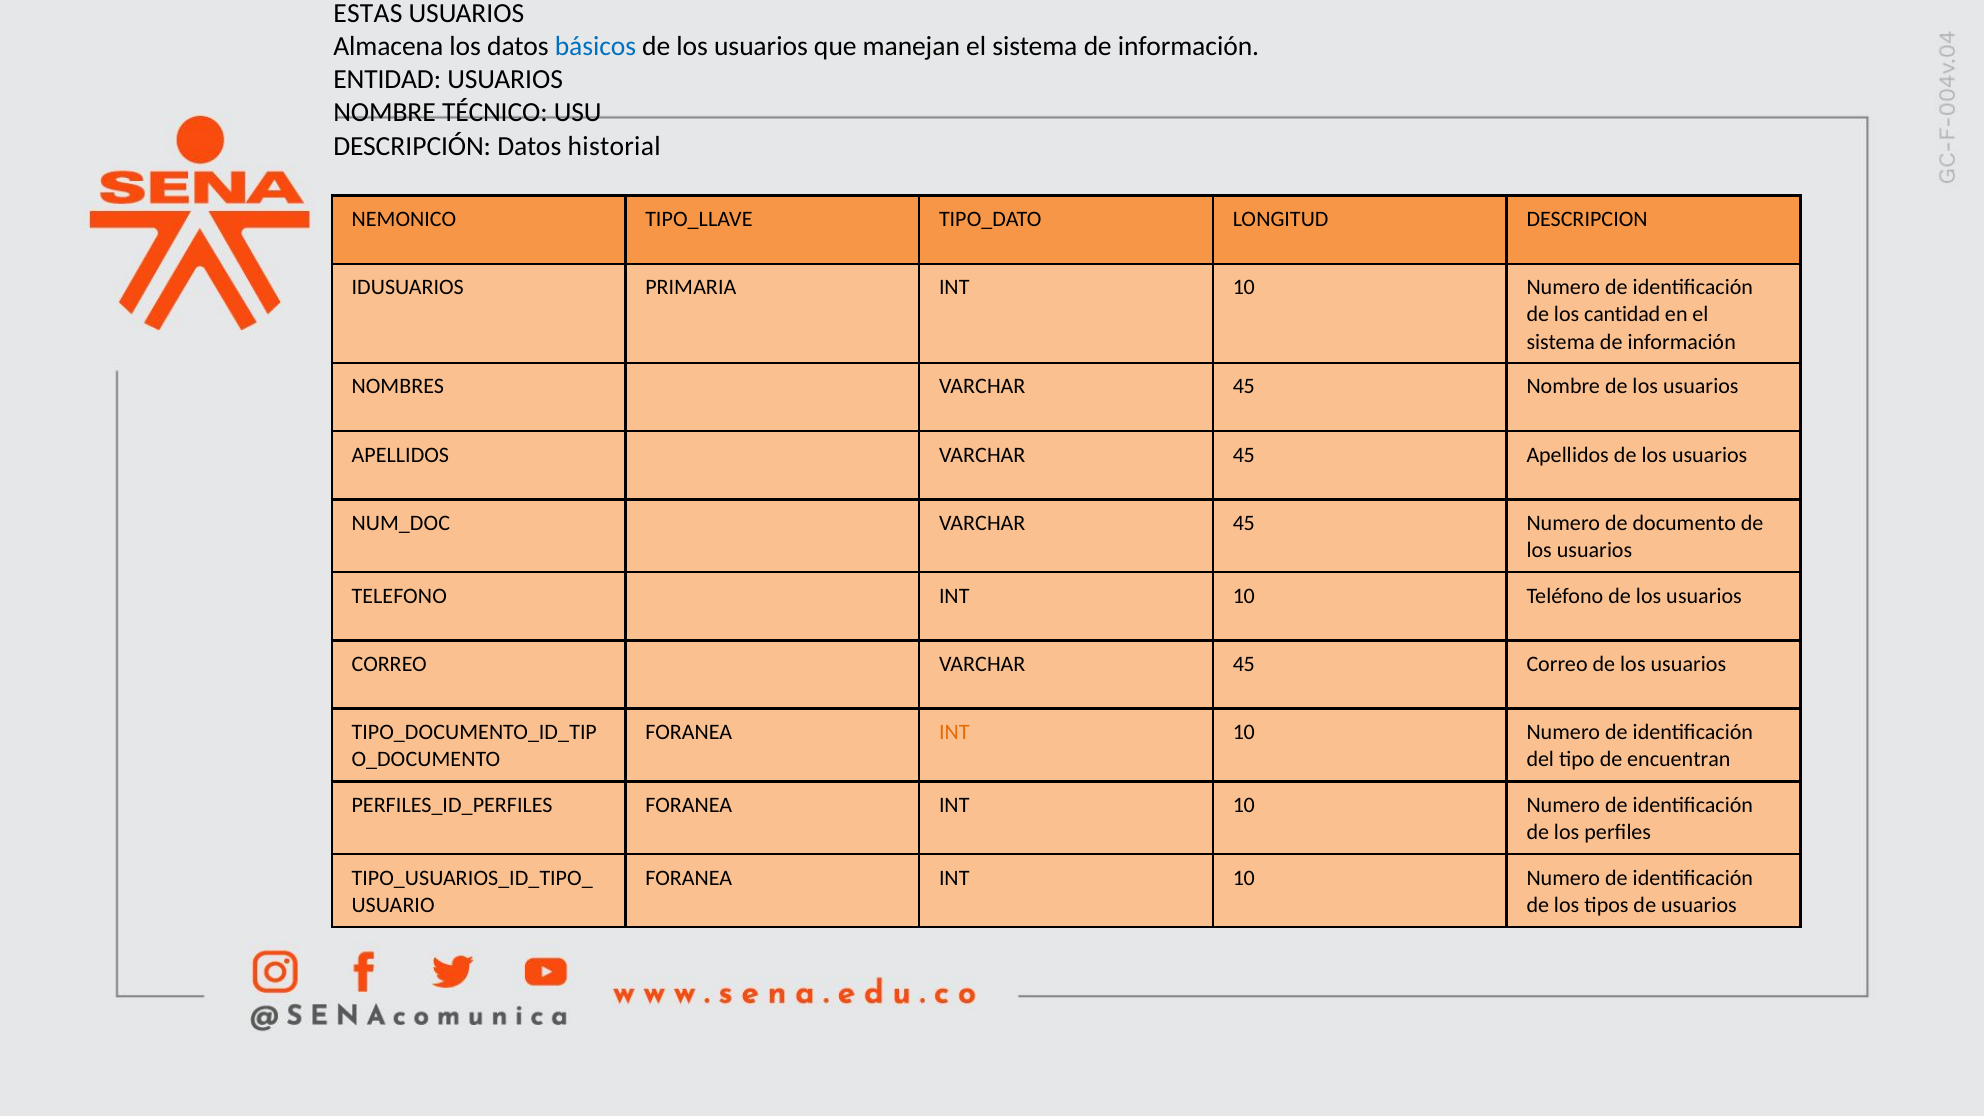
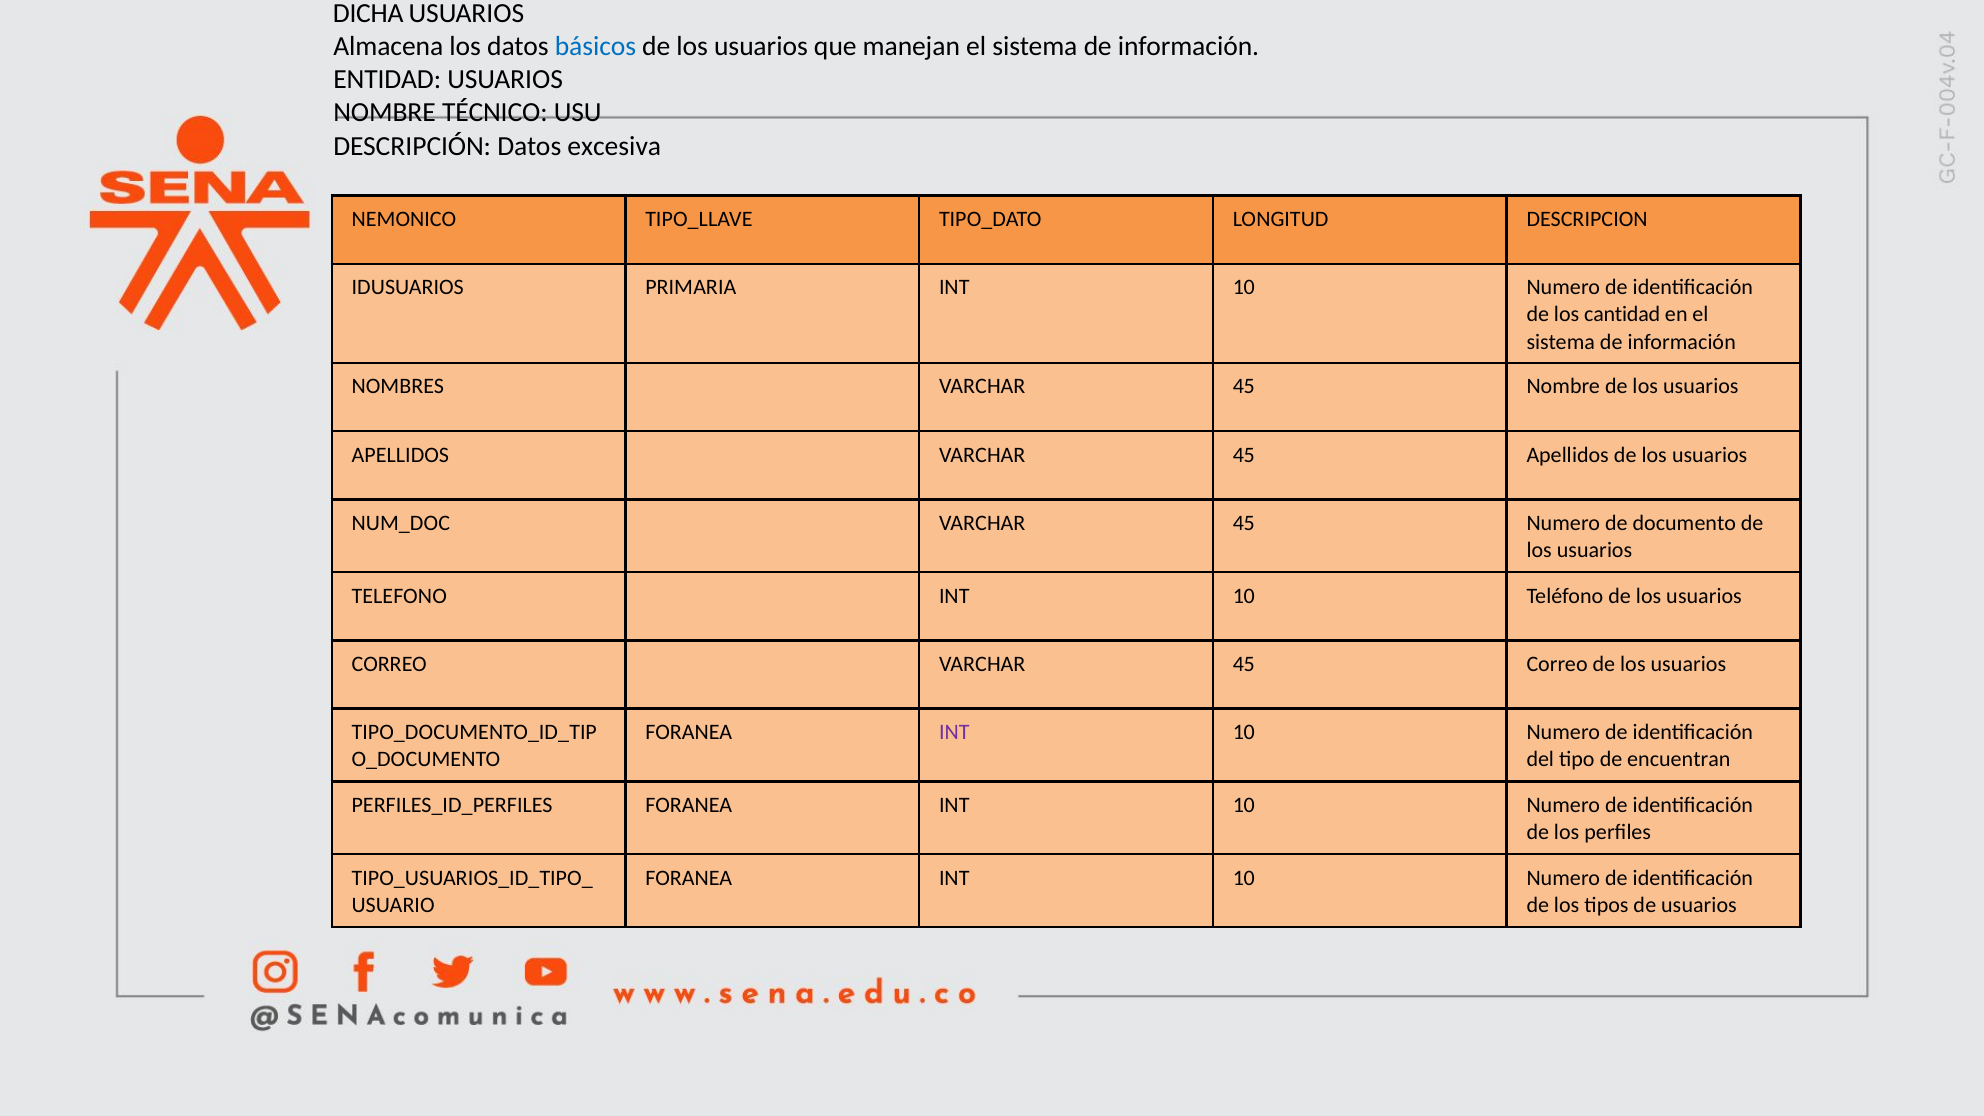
ESTAS: ESTAS -> DICHA
historial: historial -> excesiva
INT at (954, 733) colour: orange -> purple
